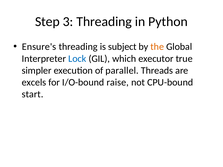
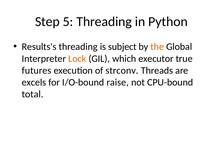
3: 3 -> 5
Ensure's: Ensure's -> Results's
Lock colour: blue -> orange
simpler: simpler -> futures
parallel: parallel -> strconv
start: start -> total
